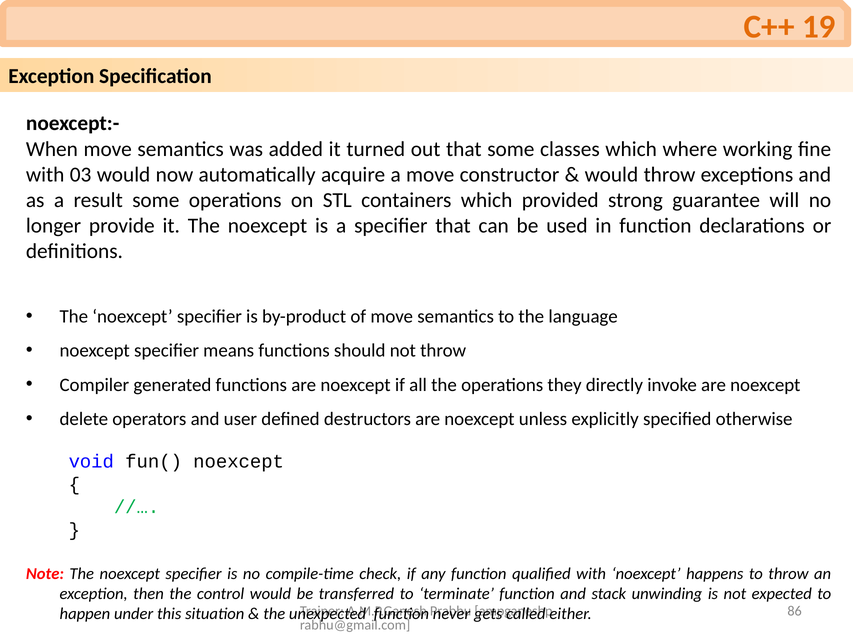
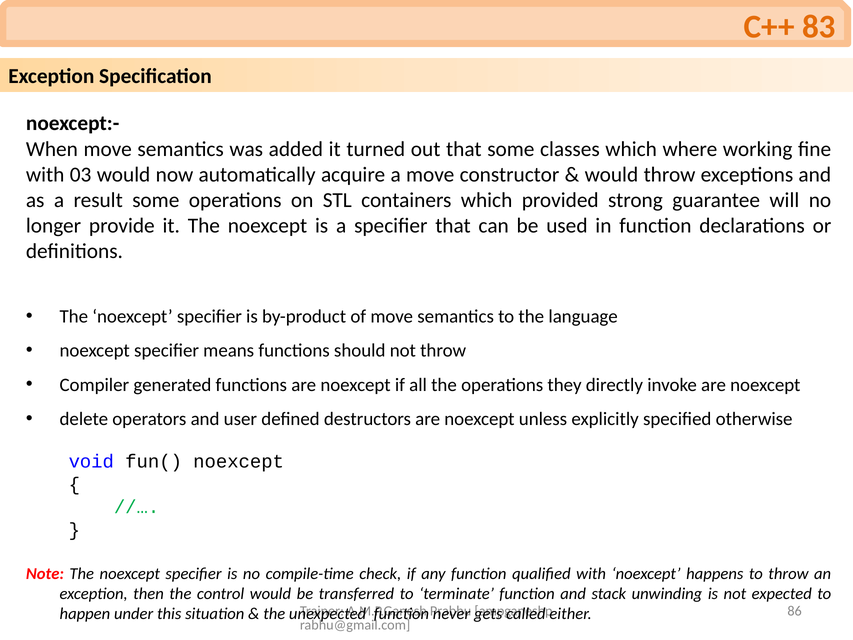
19: 19 -> 83
